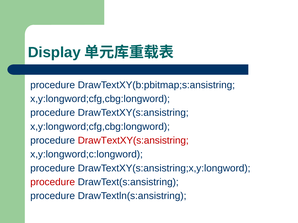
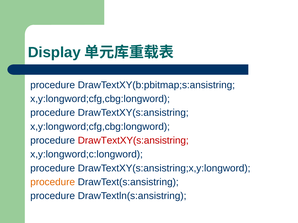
procedure at (53, 182) colour: red -> orange
